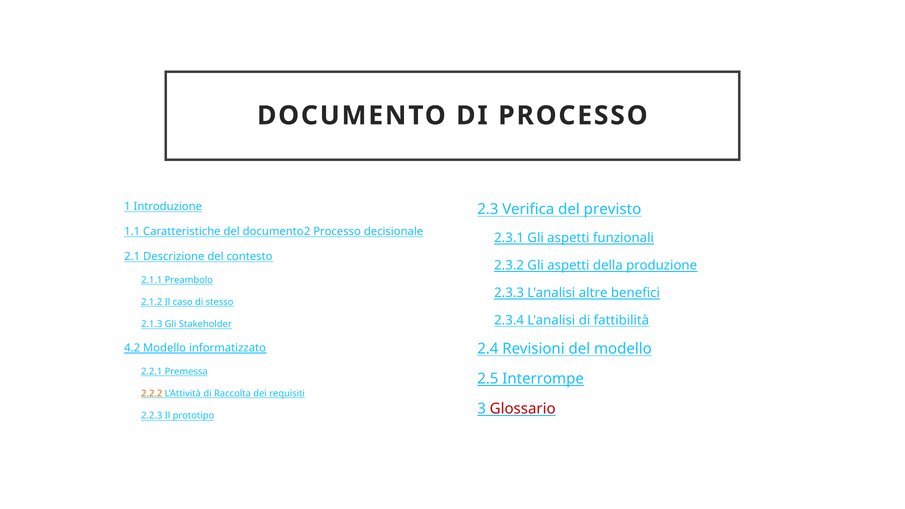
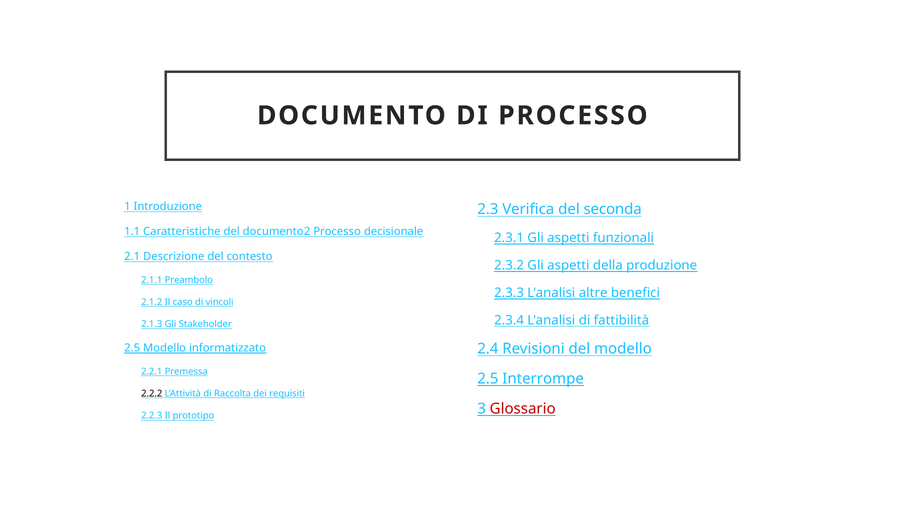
previsto: previsto -> seconda
stesso: stesso -> vincoli
4.2 at (132, 348): 4.2 -> 2.5
2.2.2 colour: orange -> black
